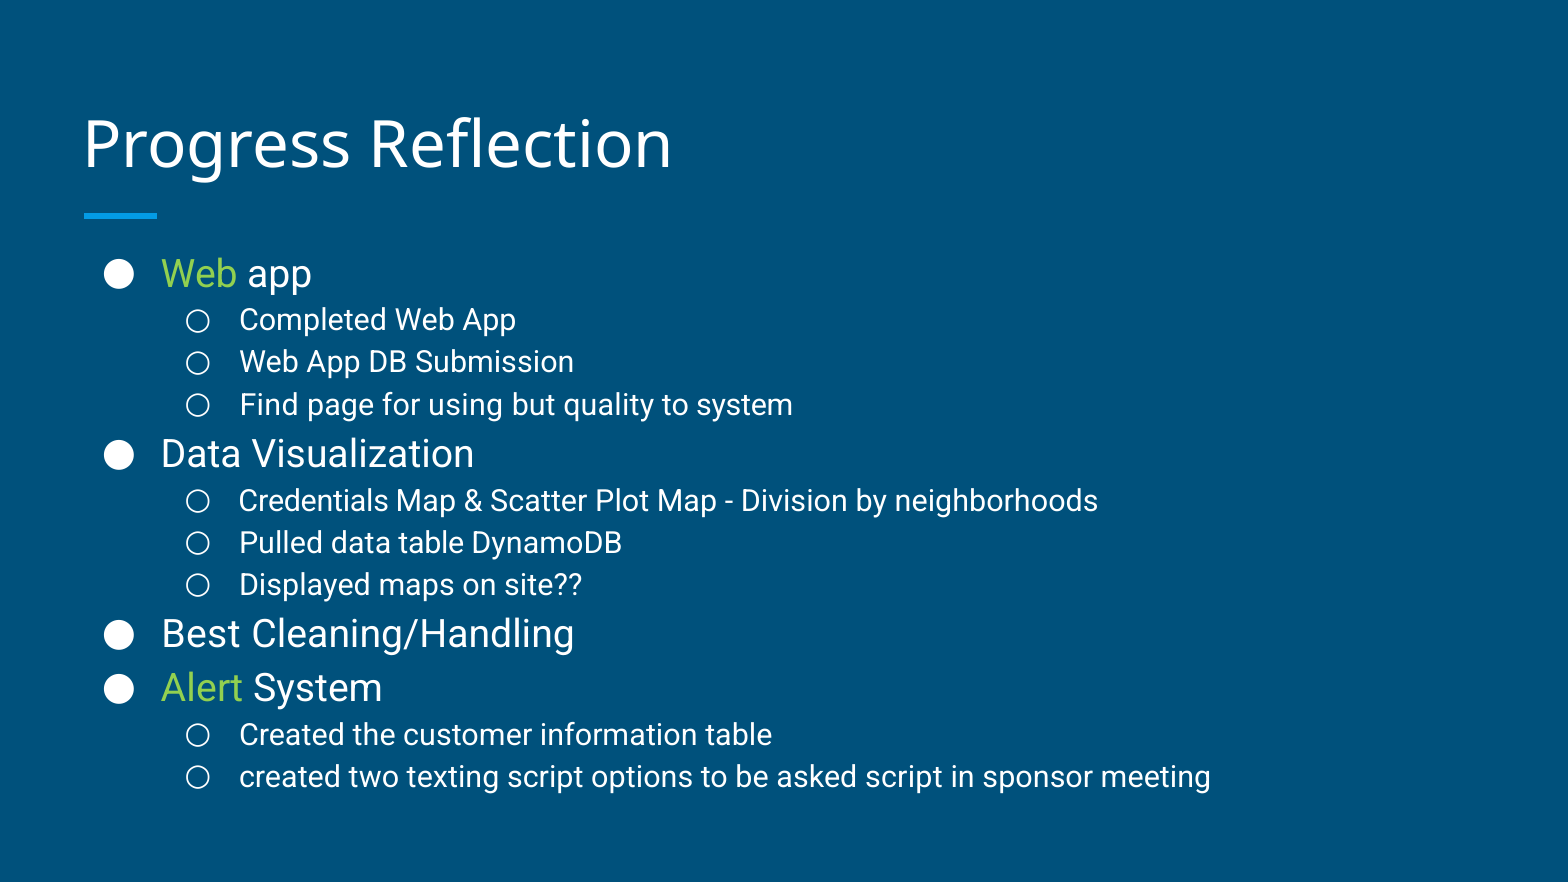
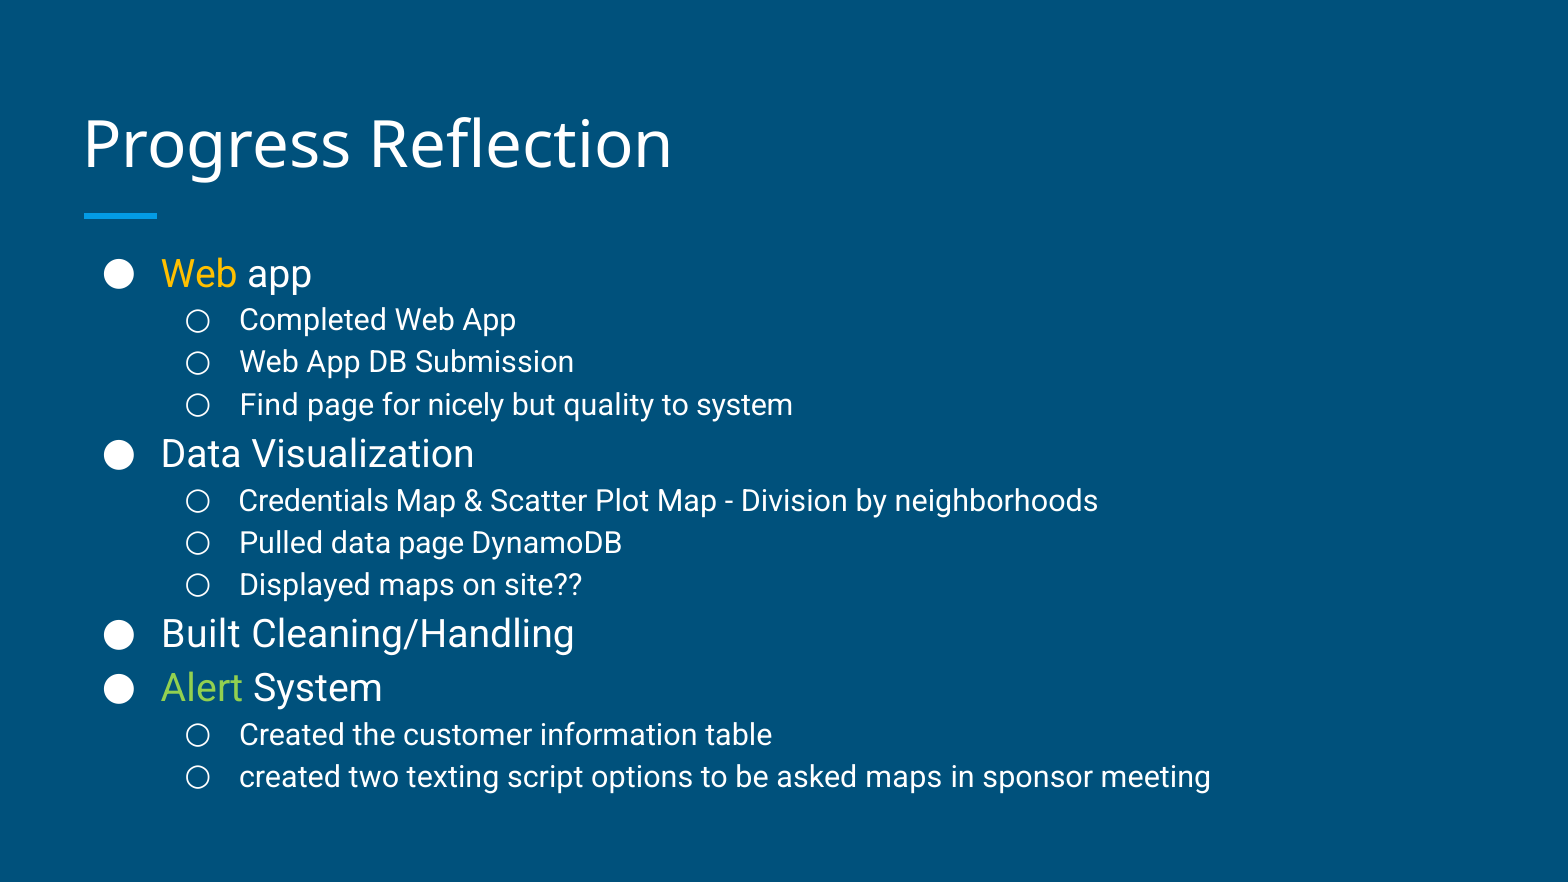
Web at (199, 274) colour: light green -> yellow
using: using -> nicely
data table: table -> page
Best: Best -> Built
asked script: script -> maps
